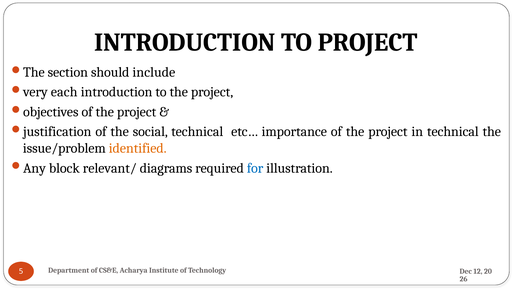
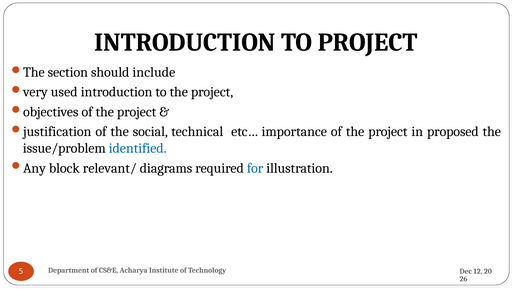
each: each -> used
in technical: technical -> proposed
identified colour: orange -> blue
